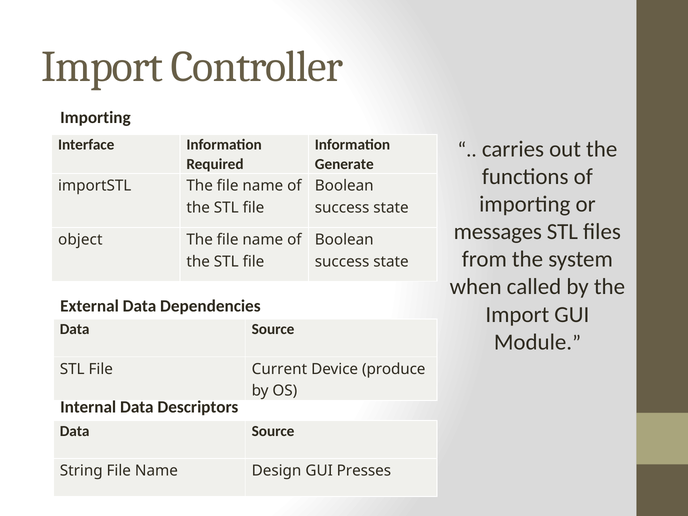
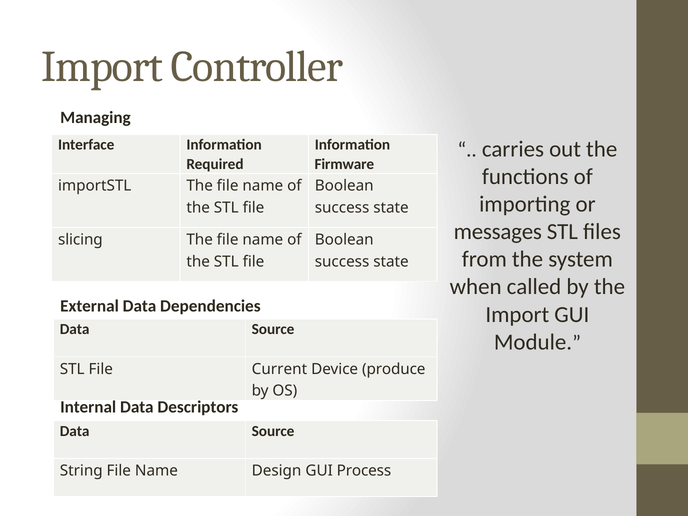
Importing at (95, 118): Importing -> Managing
Generate: Generate -> Firmware
object: object -> slicing
Presses: Presses -> Process
